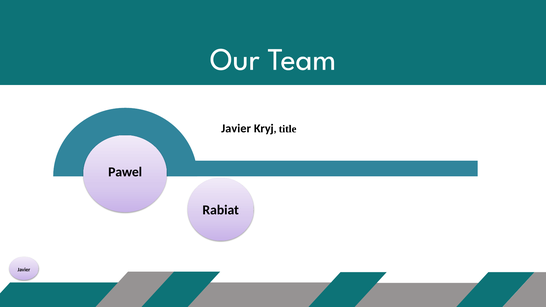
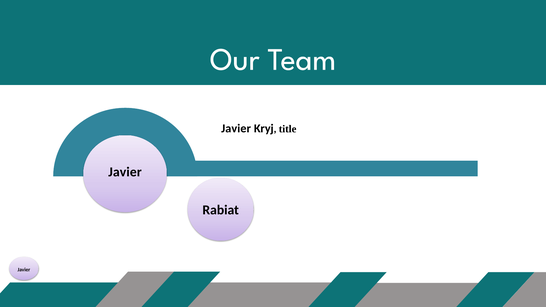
Pawel at (125, 172): Pawel -> Javier
